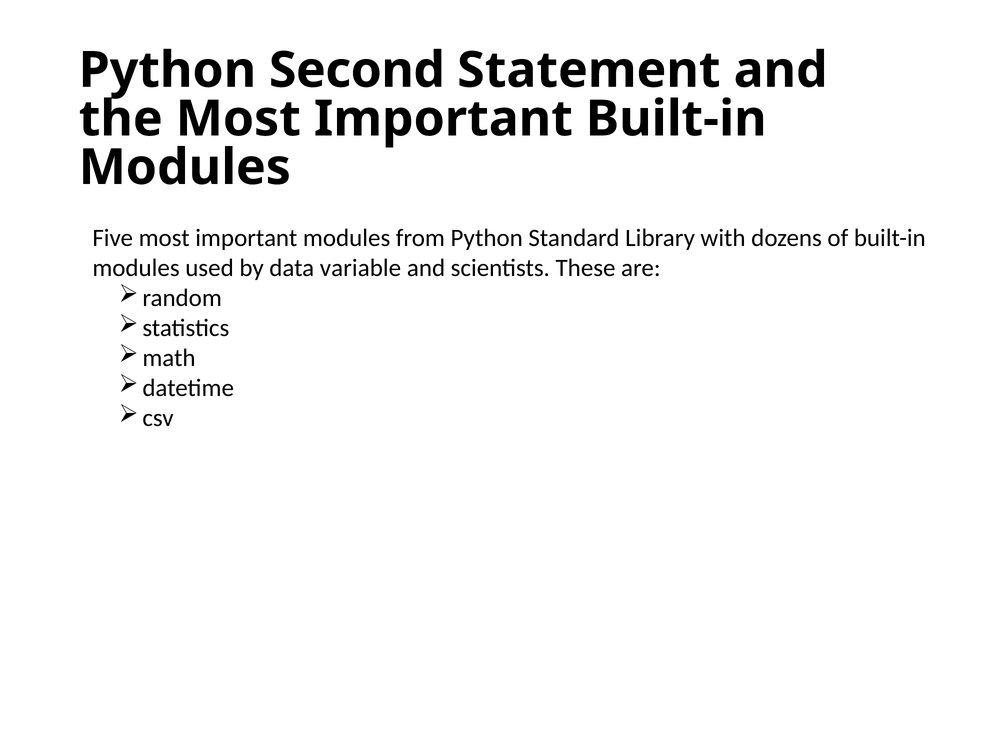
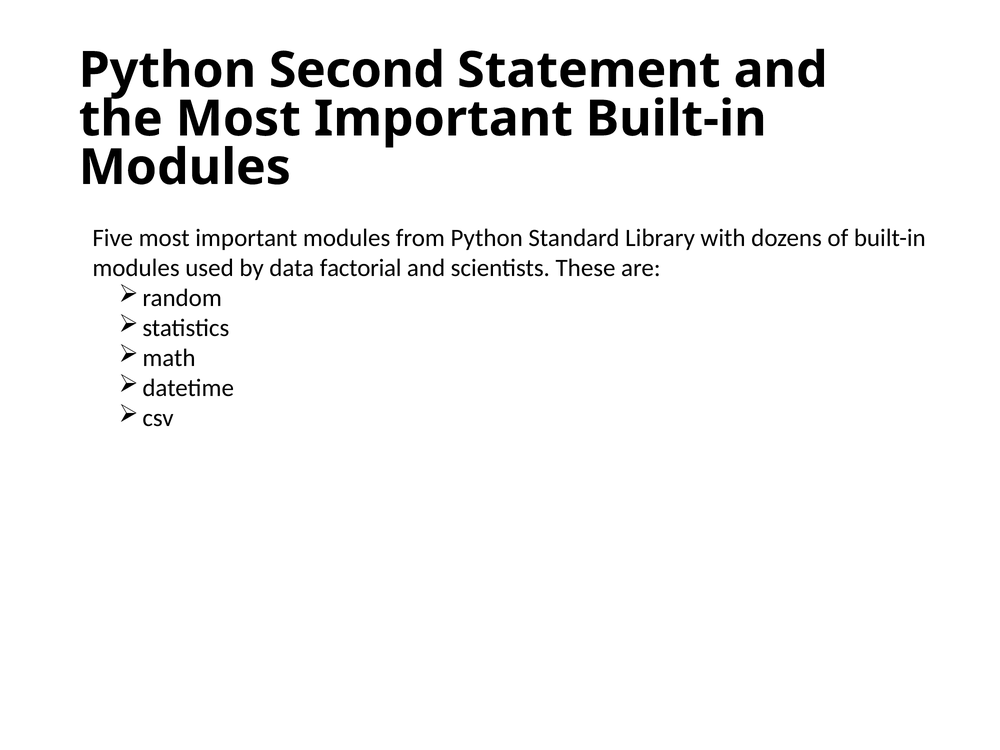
variable: variable -> factorial
